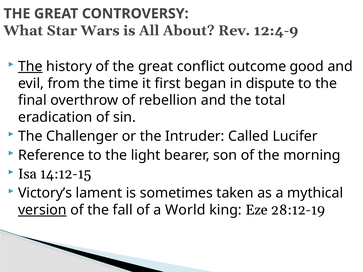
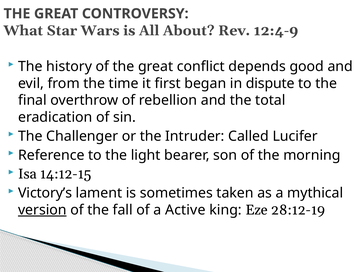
The at (30, 67) underline: present -> none
outcome: outcome -> depends
World: World -> Active
